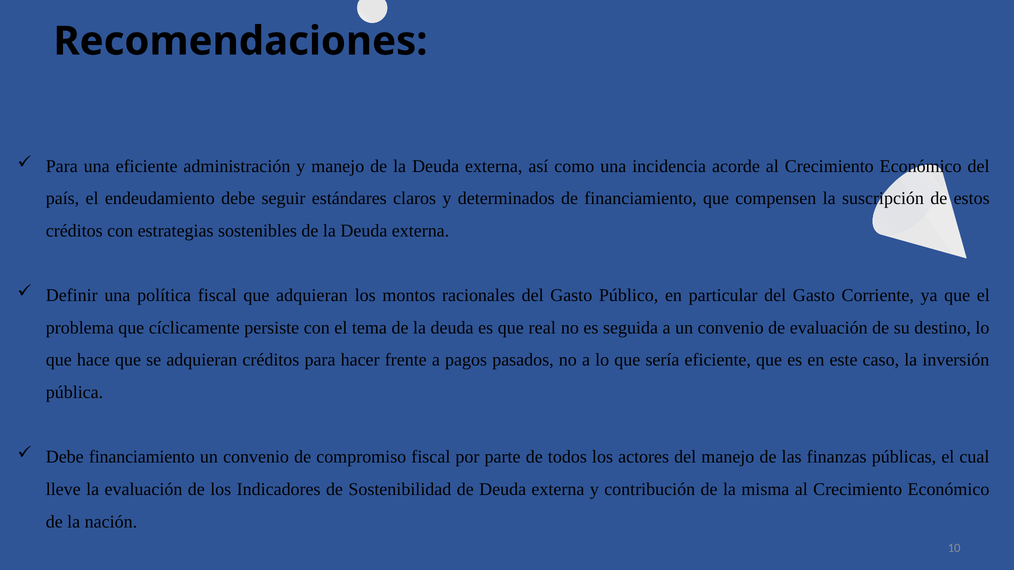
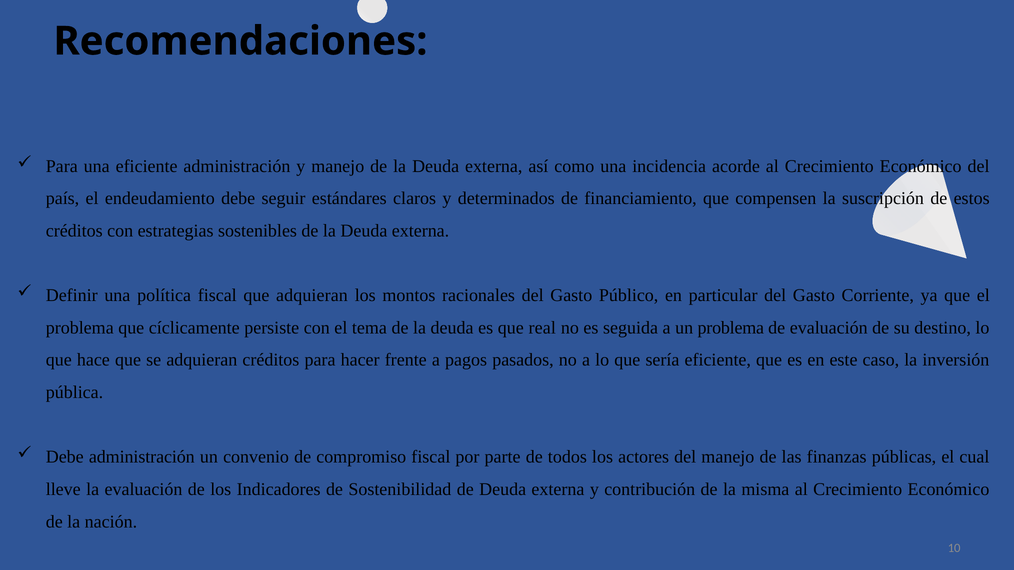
a un convenio: convenio -> problema
Debe financiamiento: financiamiento -> administración
